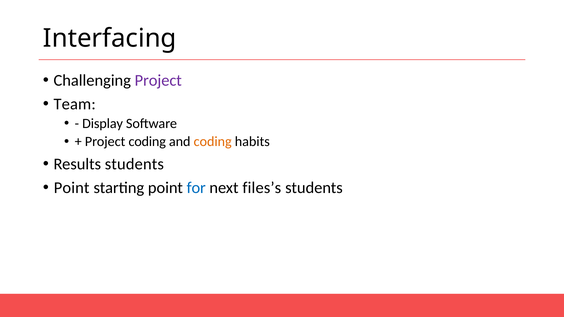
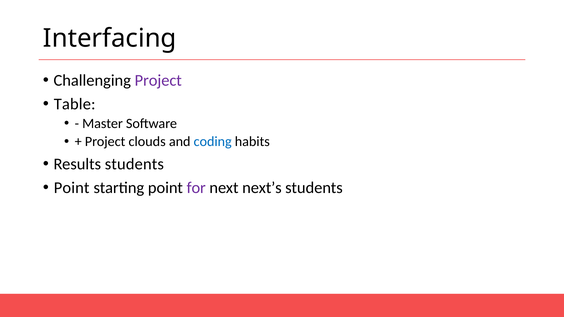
Team: Team -> Table
Display: Display -> Master
Project coding: coding -> clouds
coding at (213, 142) colour: orange -> blue
for colour: blue -> purple
files’s: files’s -> next’s
